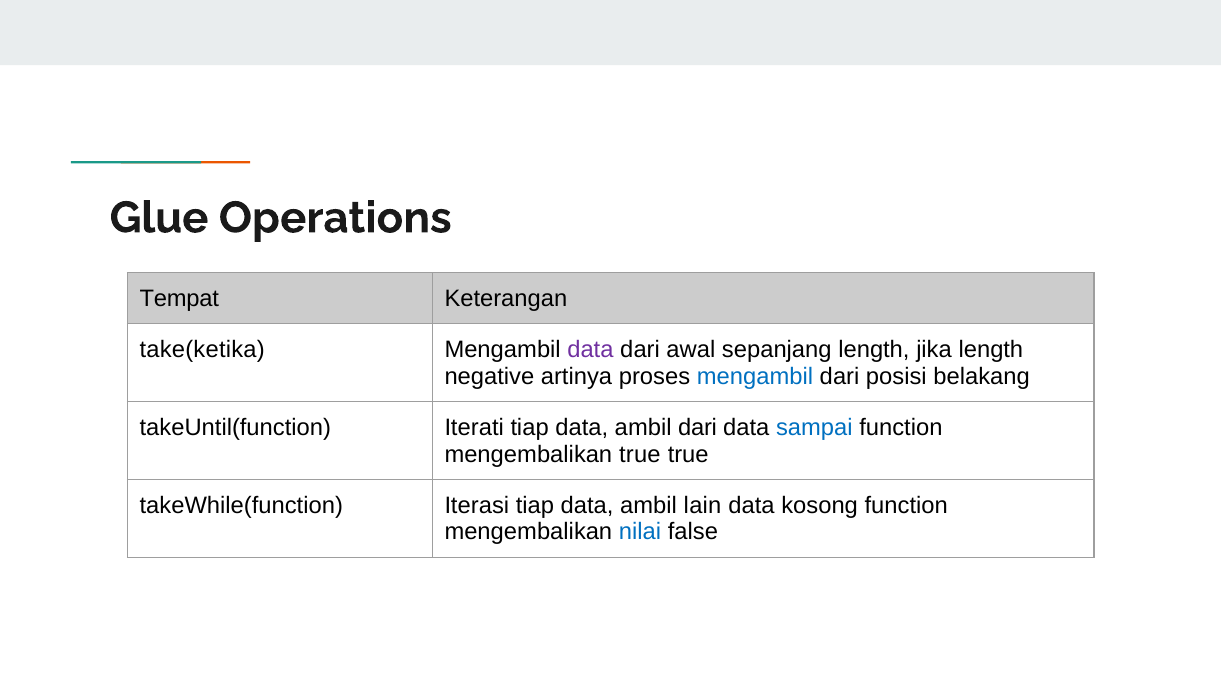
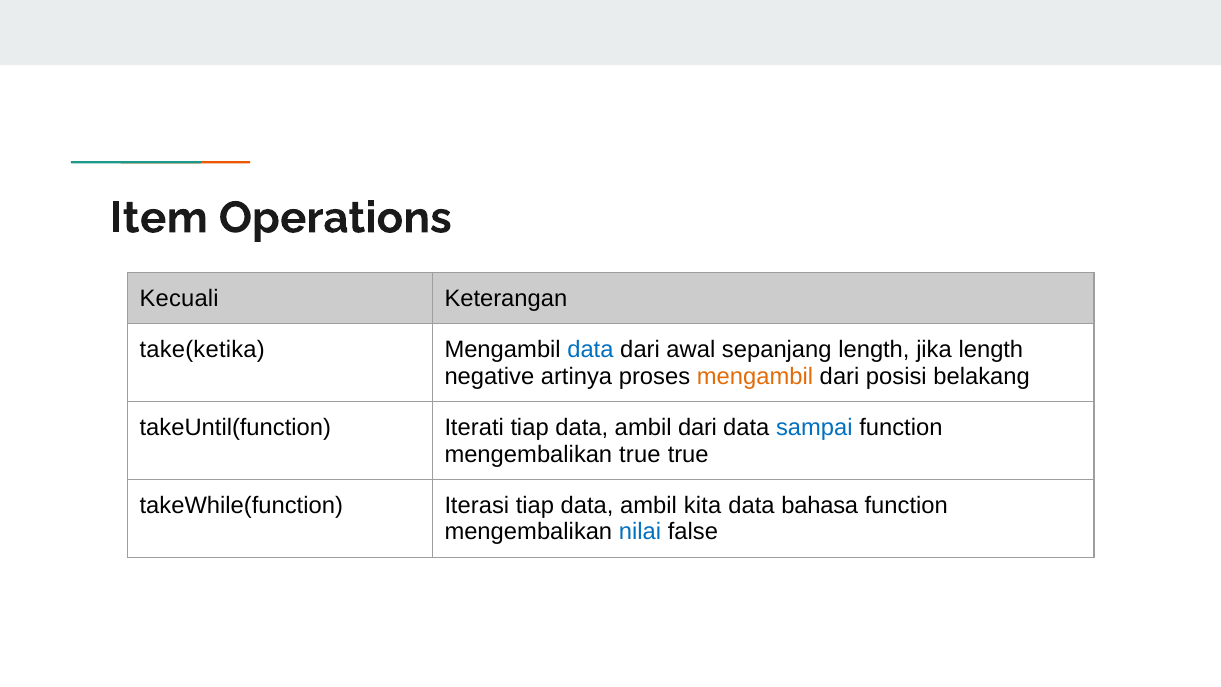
Glue: Glue -> Item
Tempat: Tempat -> Kecuali
data at (590, 350) colour: purple -> blue
mengambil at (755, 376) colour: blue -> orange
lain: lain -> kita
kosong: kosong -> bahasa
